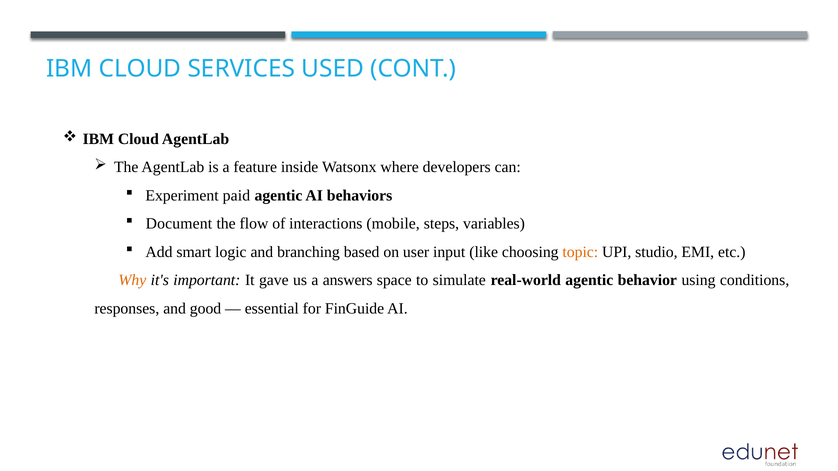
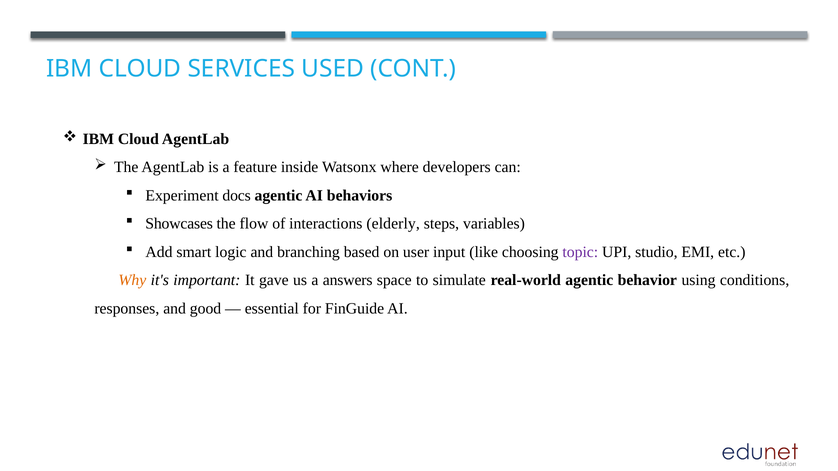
paid: paid -> docs
Document: Document -> Showcases
mobile: mobile -> elderly
topic colour: orange -> purple
